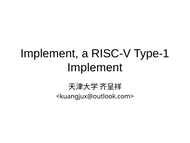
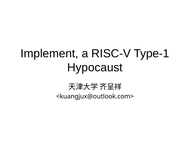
Implement at (95, 67): Implement -> Hypocaust
